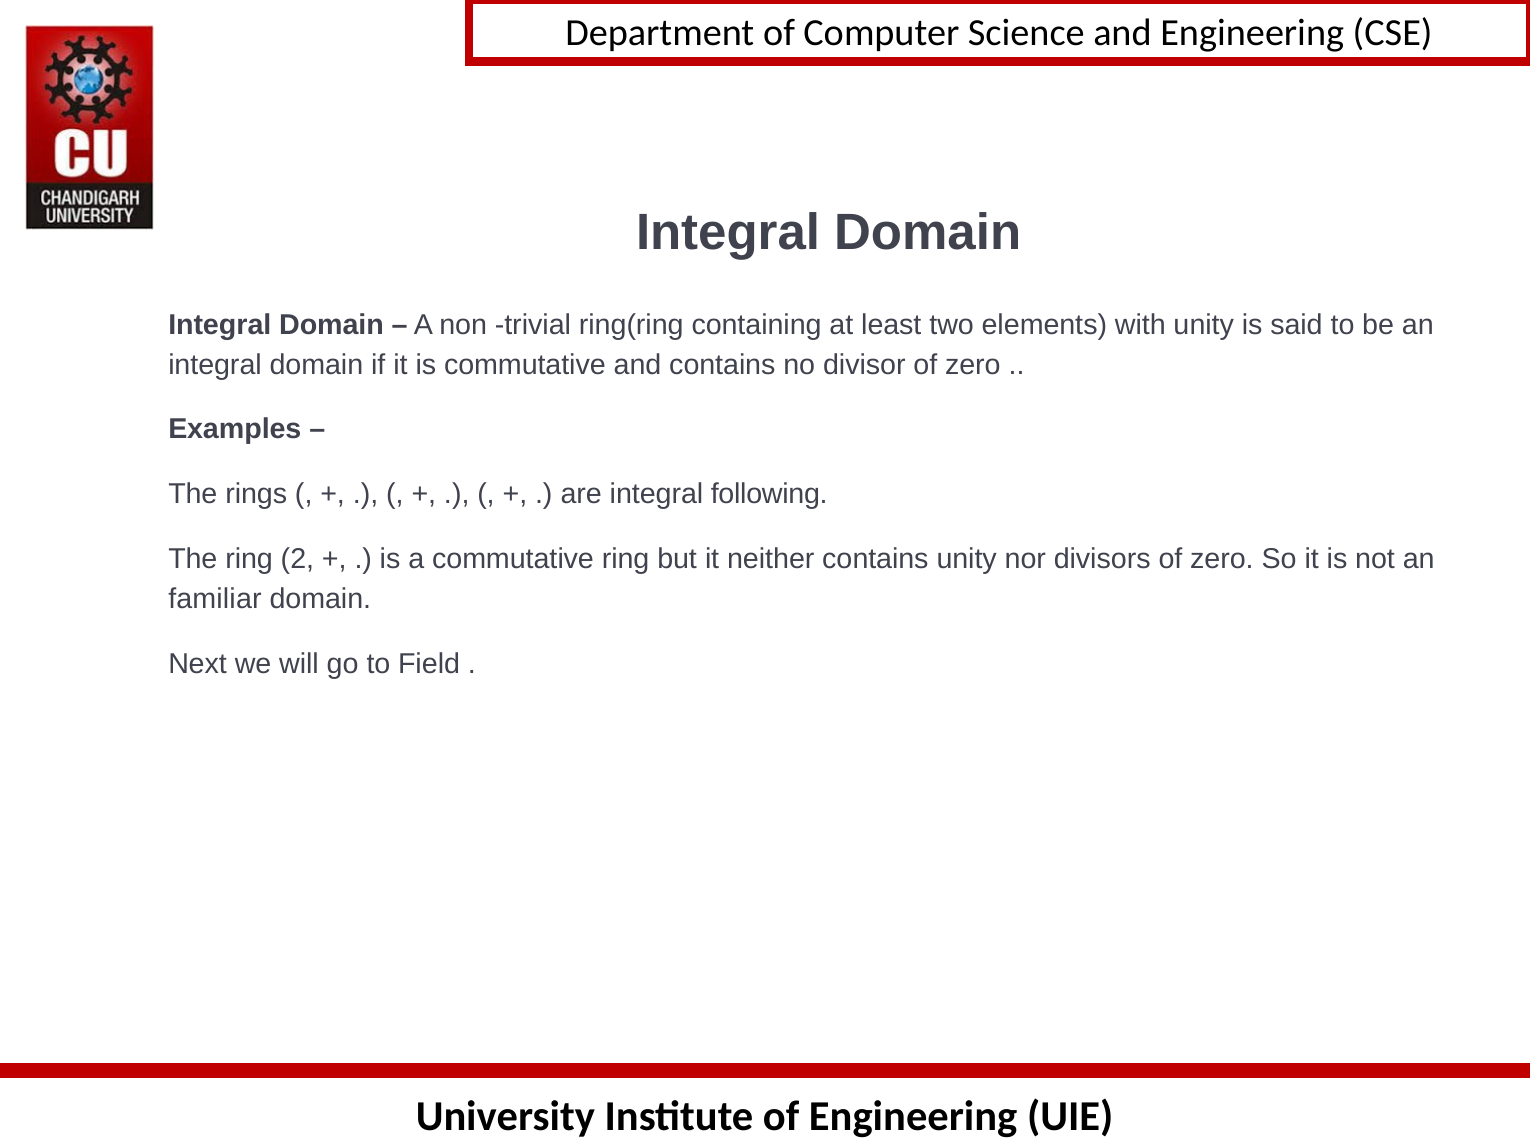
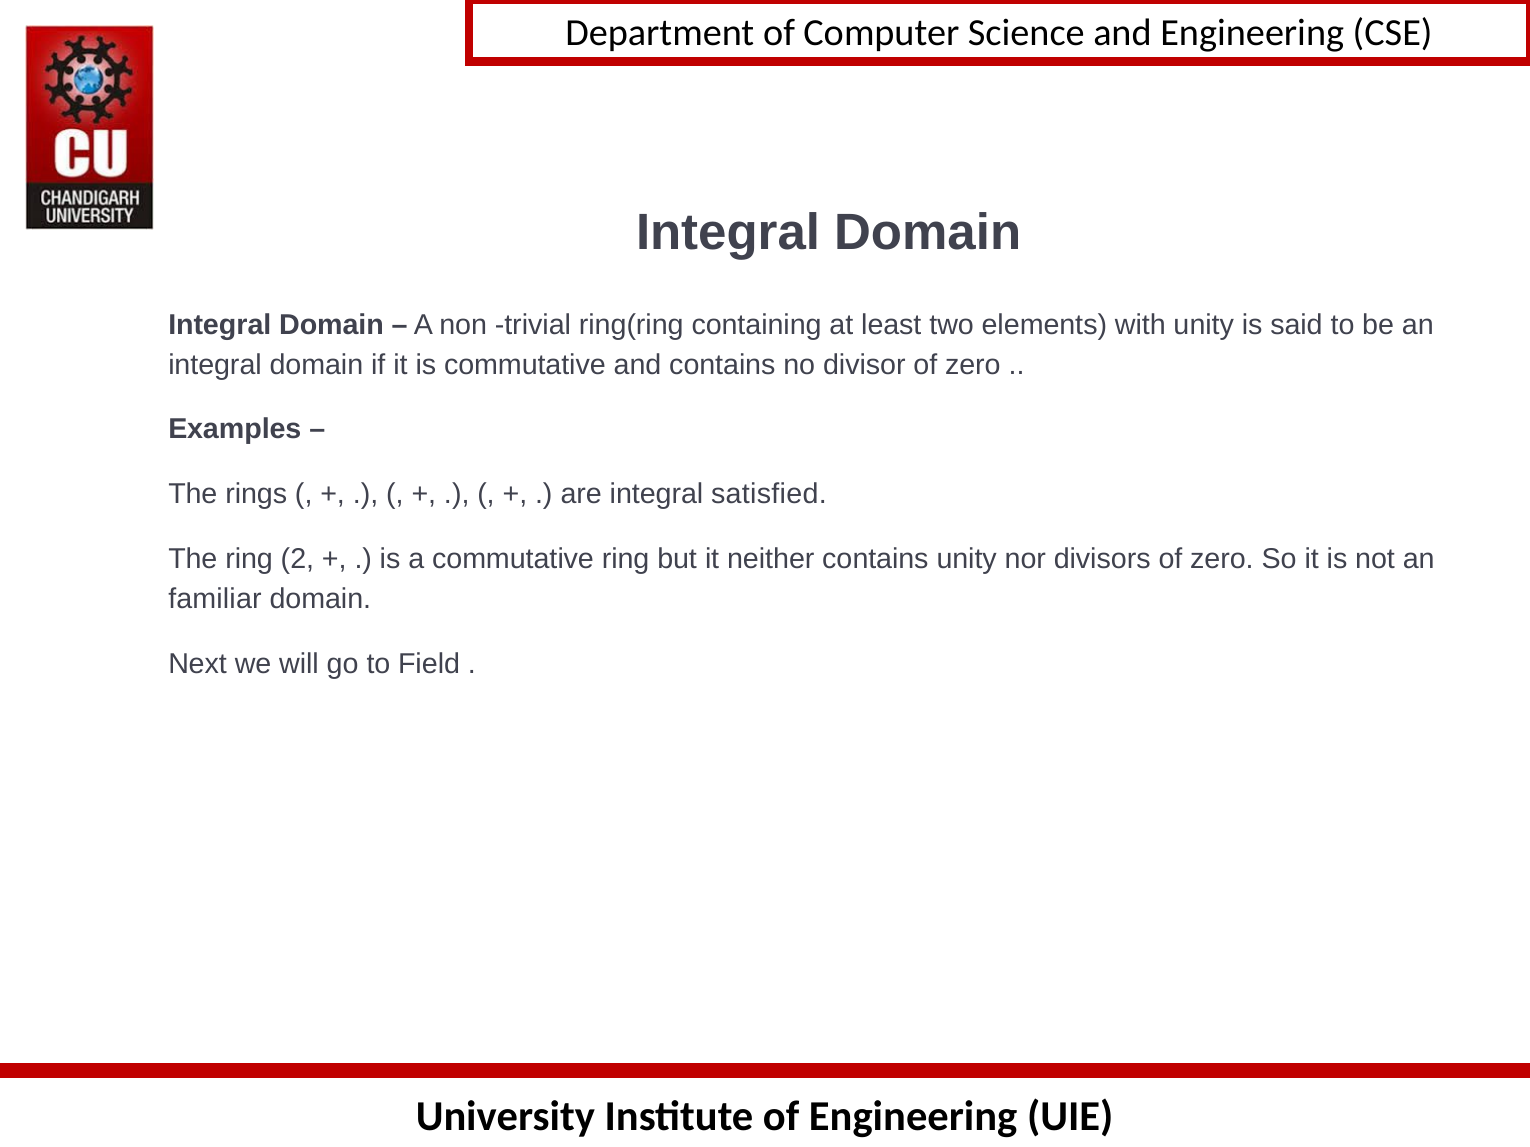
following: following -> satisfied
